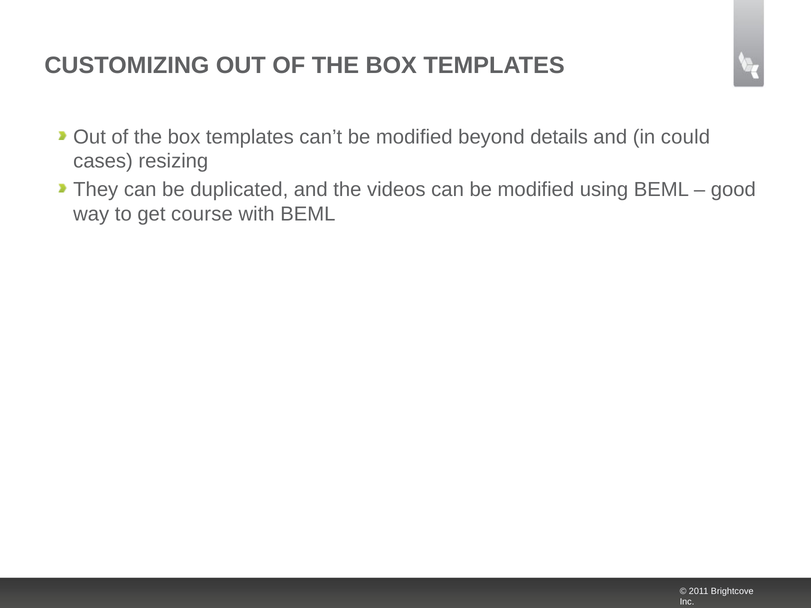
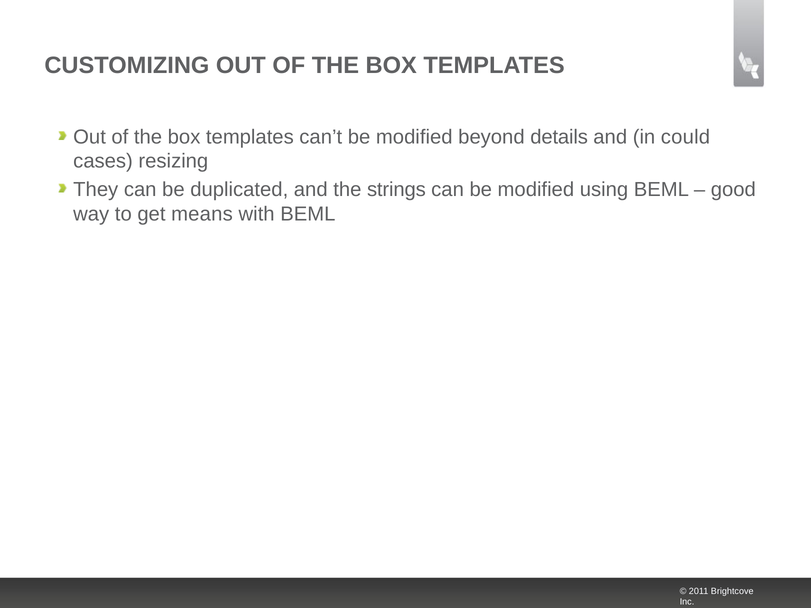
videos: videos -> strings
course: course -> means
